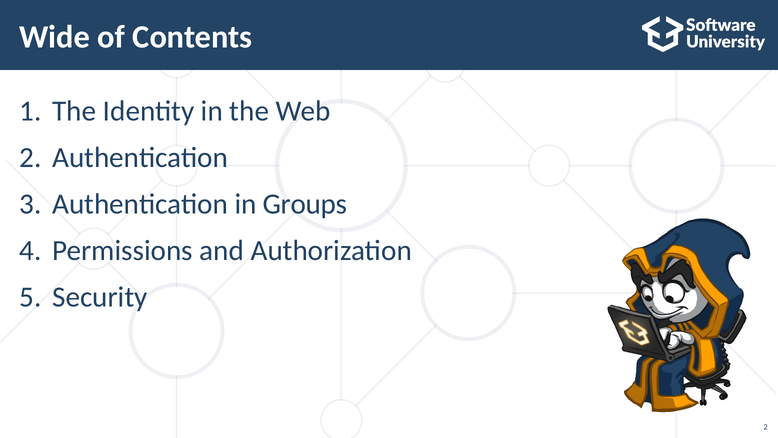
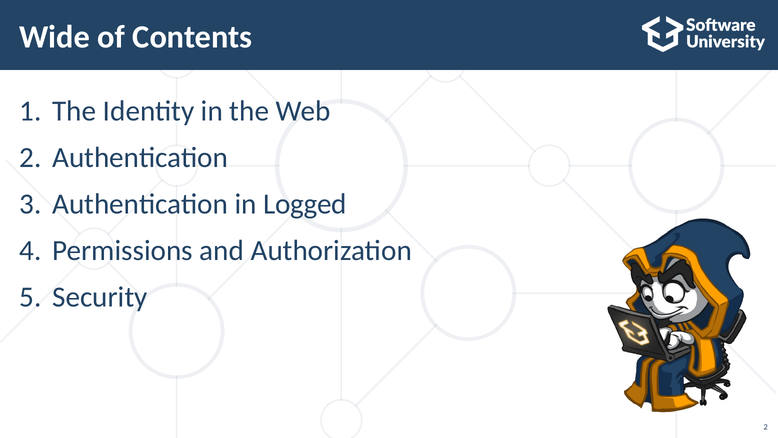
Groups: Groups -> Logged
